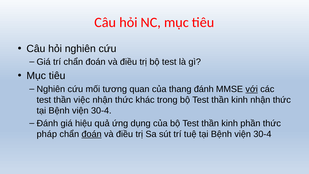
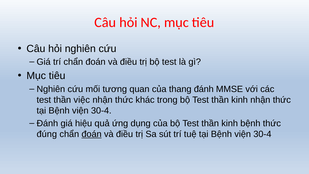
với underline: present -> none
kinh phần: phần -> bệnh
pháp: pháp -> đúng
